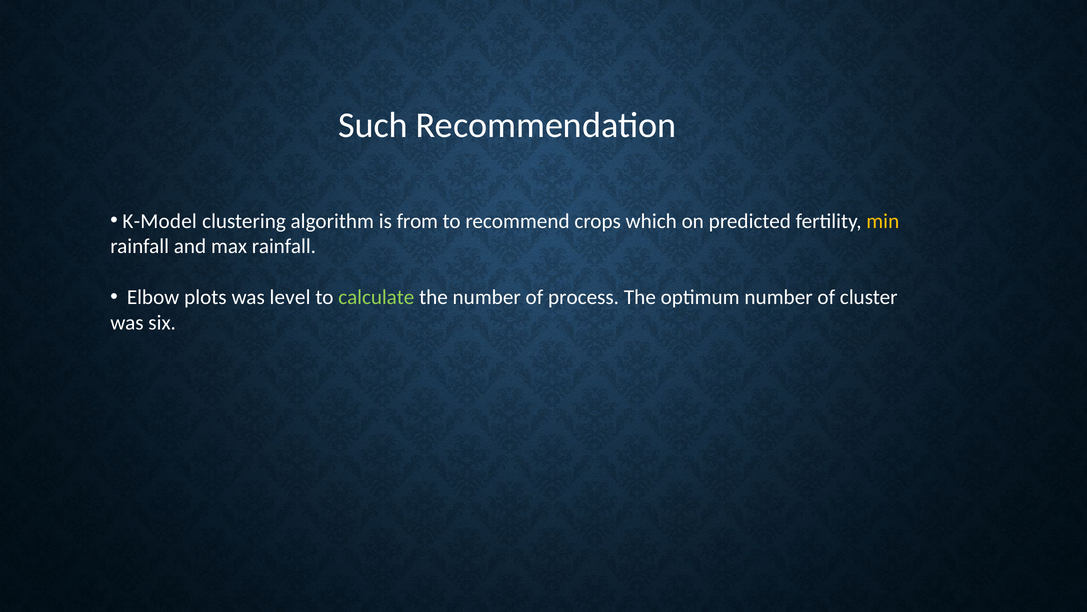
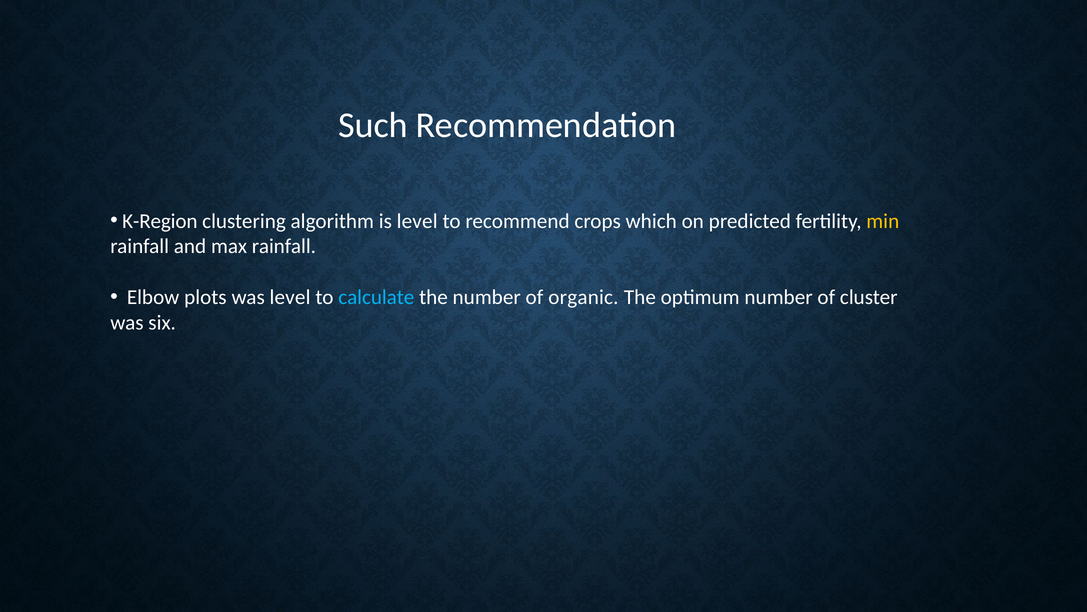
K-Model: K-Model -> K-Region
is from: from -> level
calculate colour: light green -> light blue
process: process -> organic
